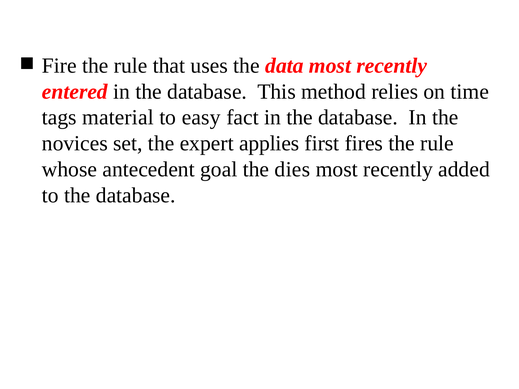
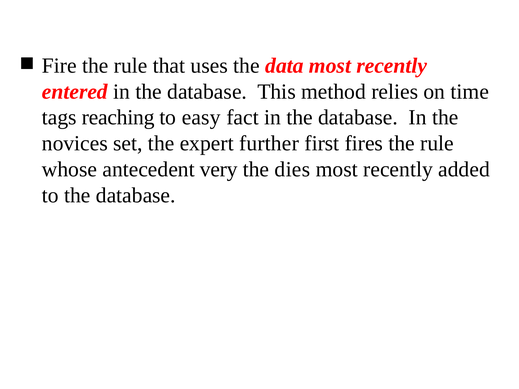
material: material -> reaching
applies: applies -> further
goal: goal -> very
